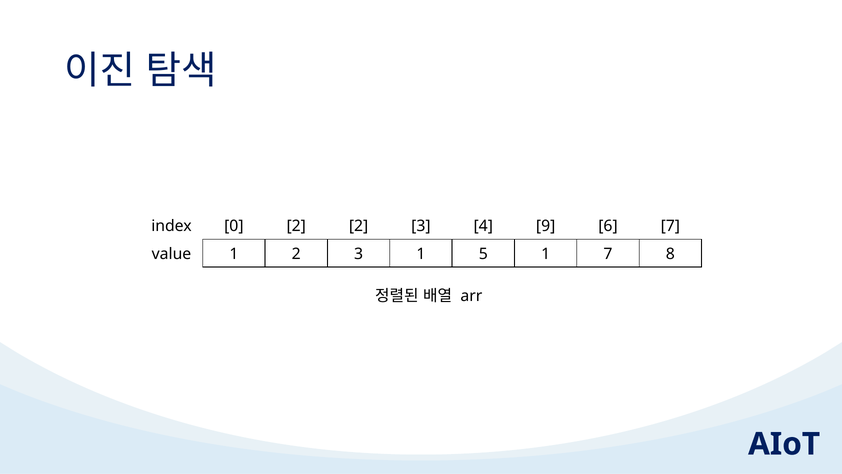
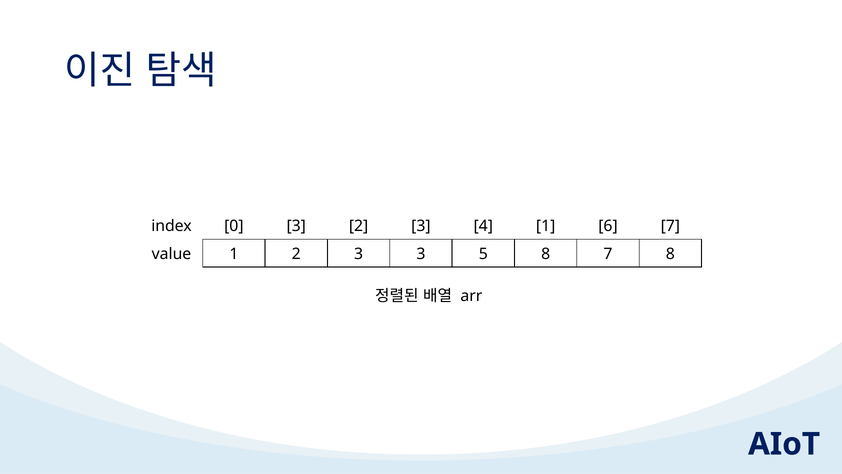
0 2: 2 -> 3
4 9: 9 -> 1
3 1: 1 -> 3
5 1: 1 -> 8
